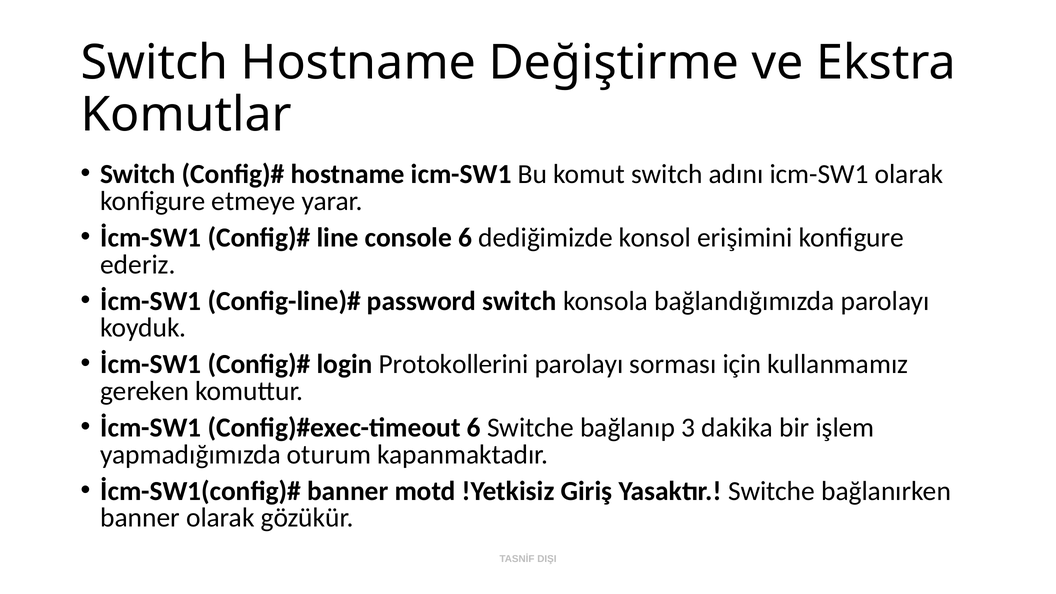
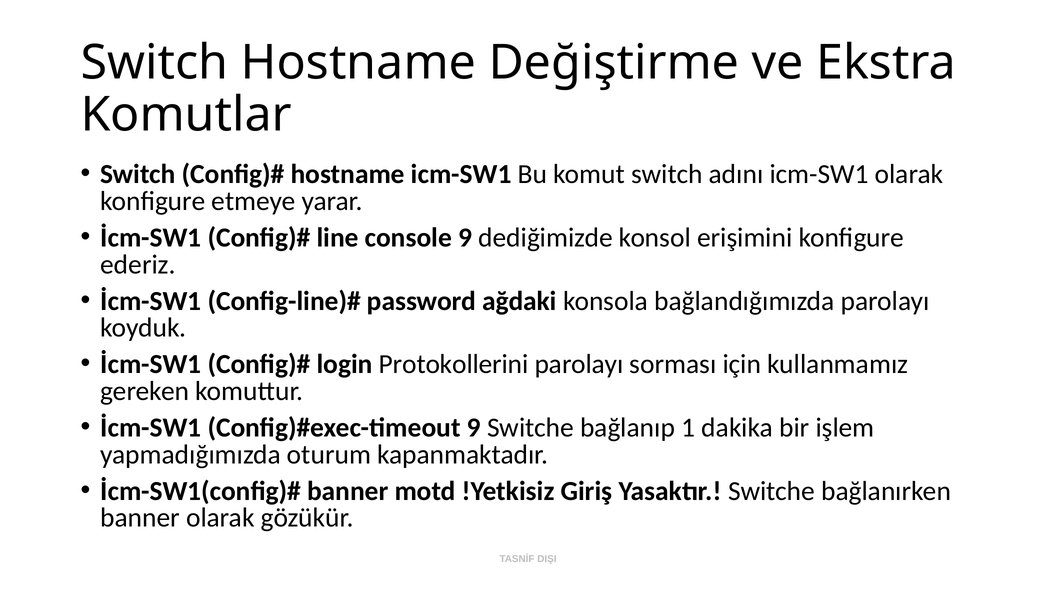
console 6: 6 -> 9
password switch: switch -> ağdaki
6 at (474, 428): 6 -> 9
3: 3 -> 1
